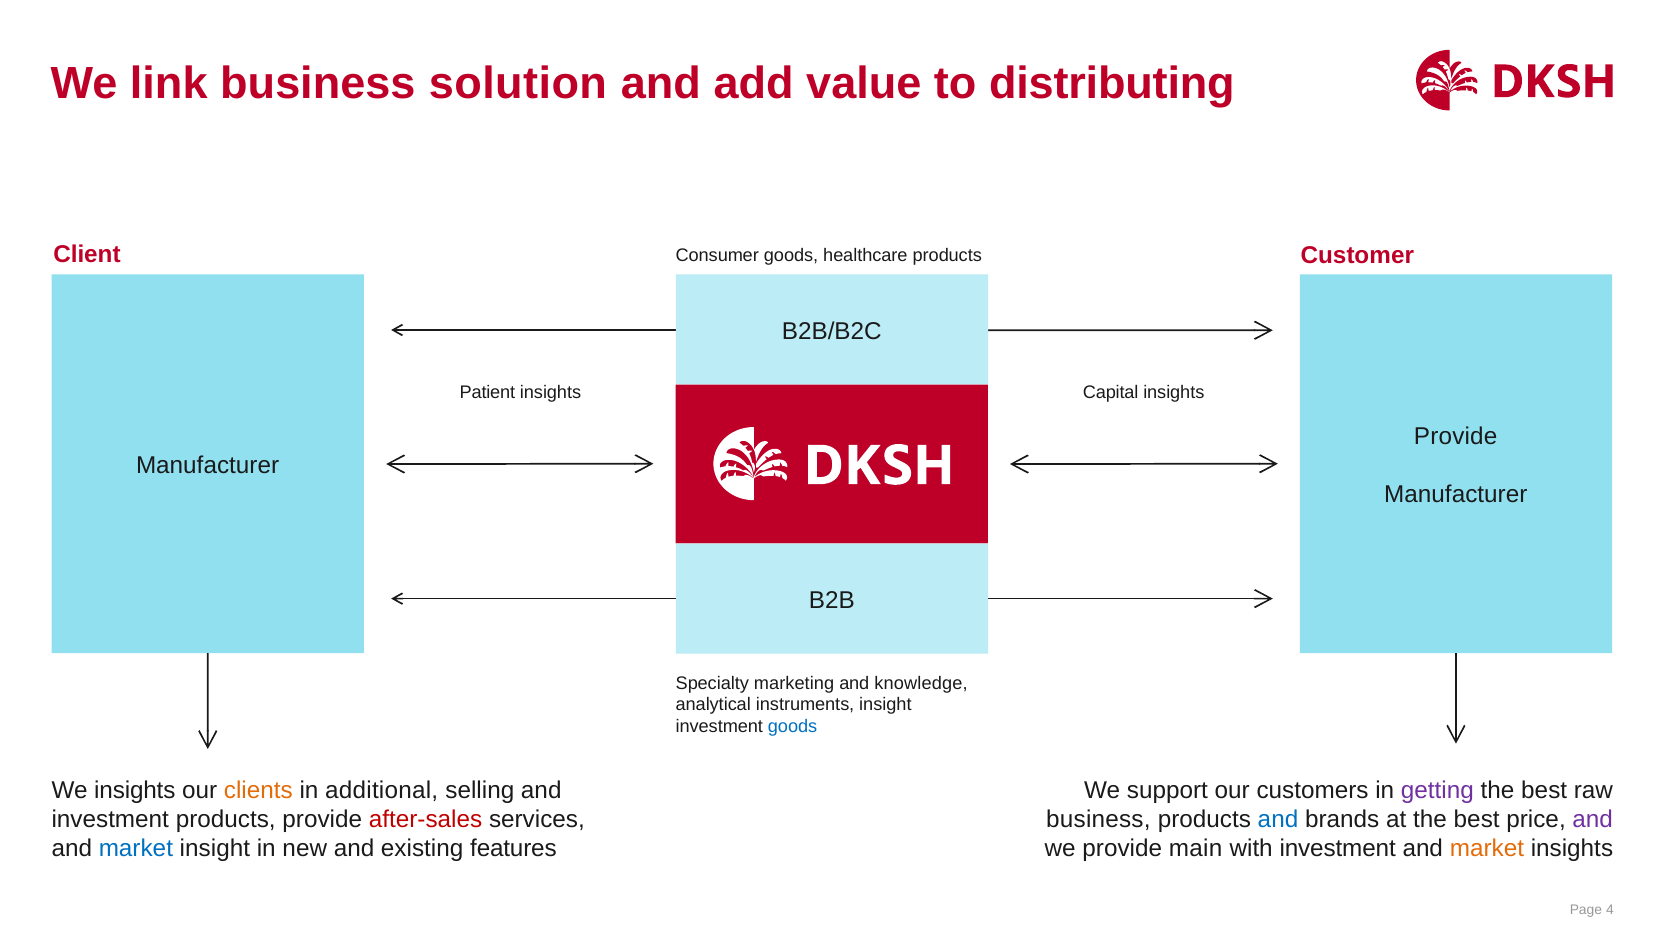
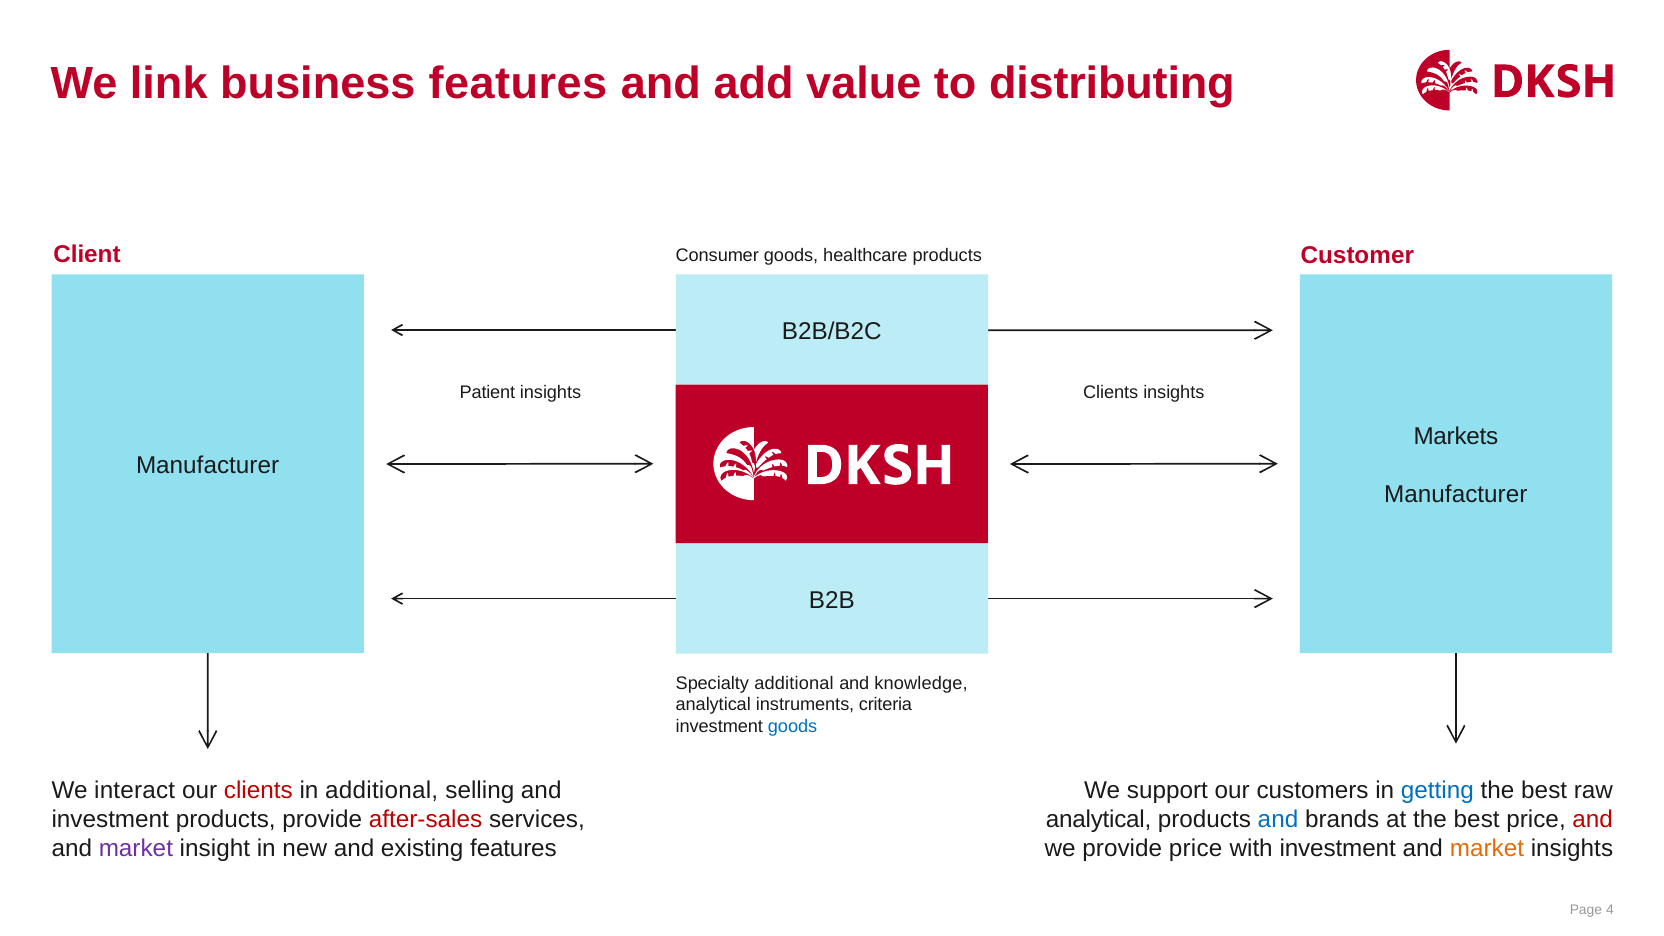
business solution: solution -> features
Capital at (1111, 393): Capital -> Clients
Provide at (1456, 436): Provide -> Markets
Specialty marketing: marketing -> additional
instruments insight: insight -> criteria
We insights: insights -> interact
clients at (258, 790) colour: orange -> red
getting colour: purple -> blue
business at (1098, 819): business -> analytical
and at (1593, 819) colour: purple -> red
market at (136, 848) colour: blue -> purple
provide main: main -> price
